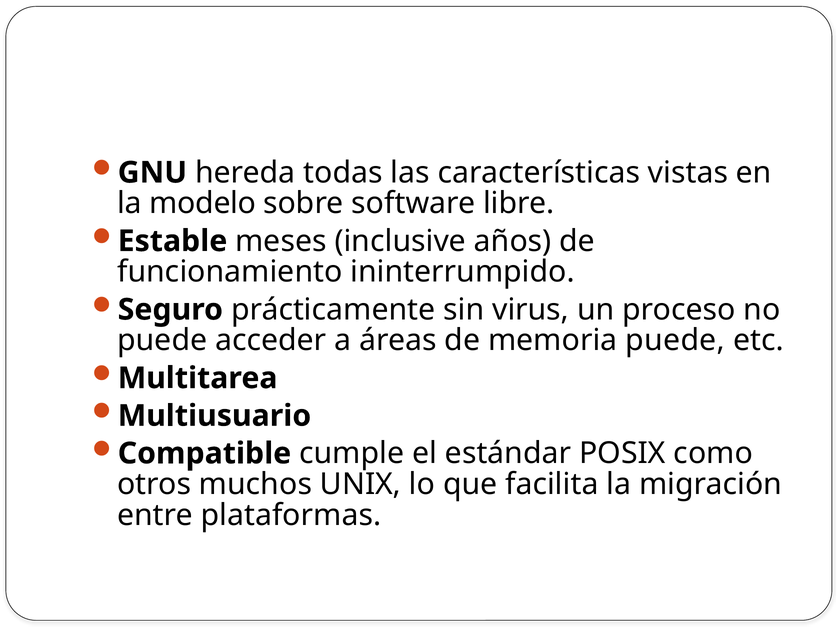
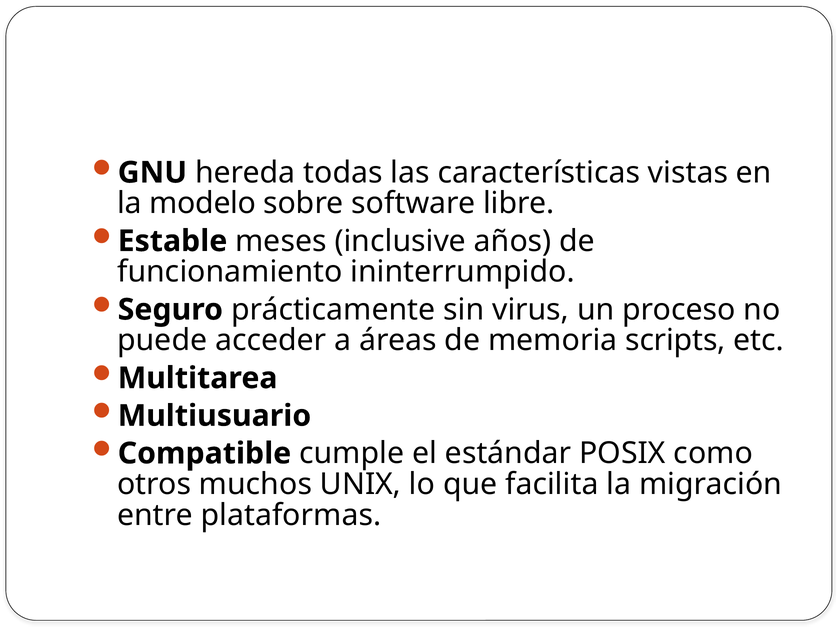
memoria puede: puede -> scripts
